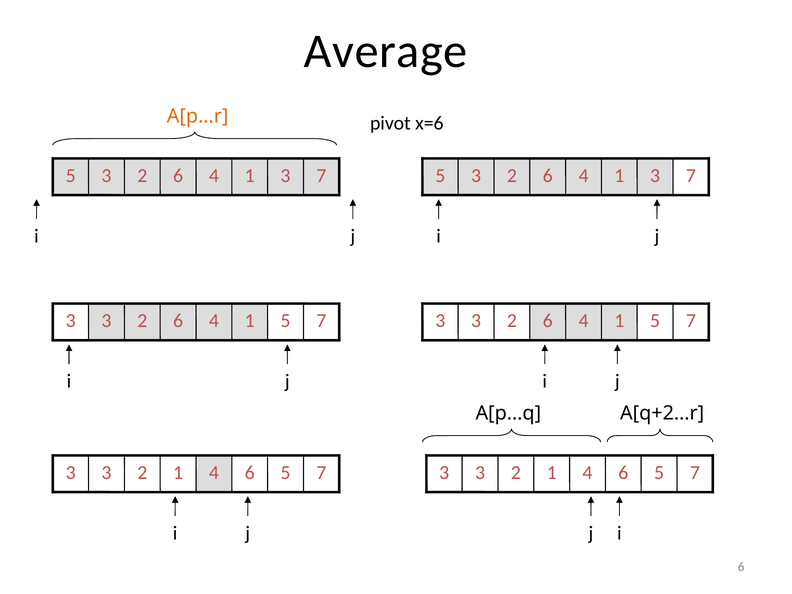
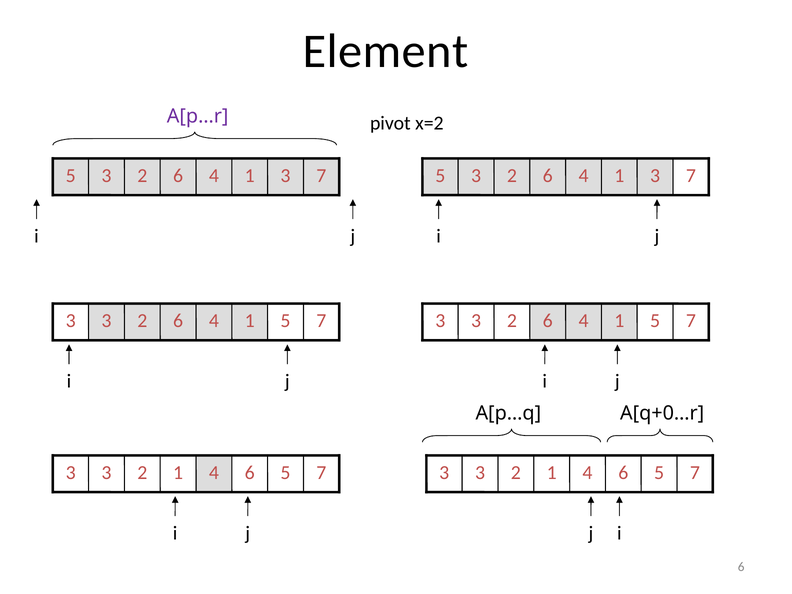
Average: Average -> Element
A[p…r colour: orange -> purple
x=6: x=6 -> x=2
A[q+2…r: A[q+2…r -> A[q+0…r
